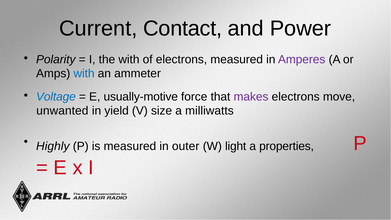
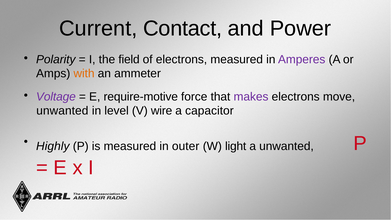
the with: with -> field
with at (84, 74) colour: blue -> orange
Voltage colour: blue -> purple
usually-motive: usually-motive -> require-motive
yield: yield -> level
size: size -> wire
milliwatts: milliwatts -> capacitor
a properties: properties -> unwanted
